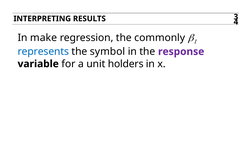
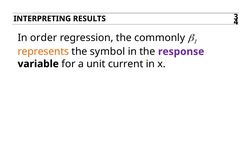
make: make -> order
represents colour: blue -> orange
holders: holders -> current
